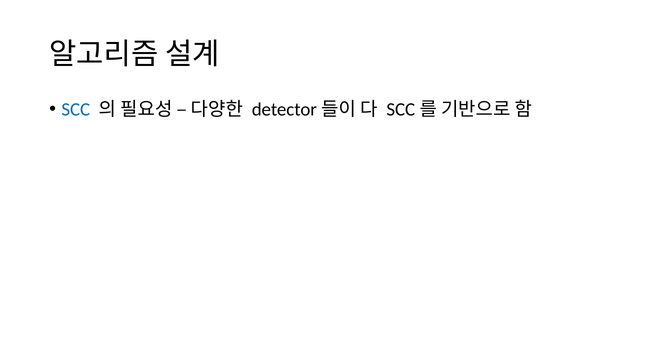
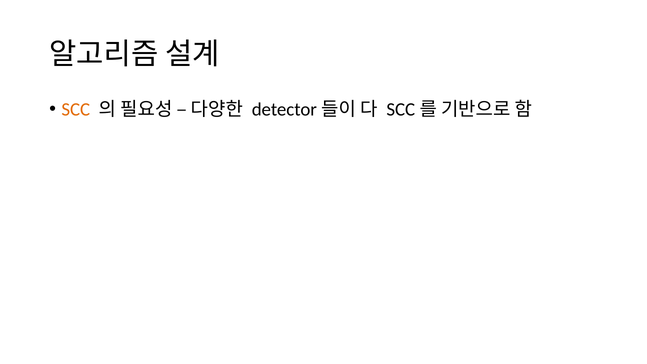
SCC colour: blue -> orange
